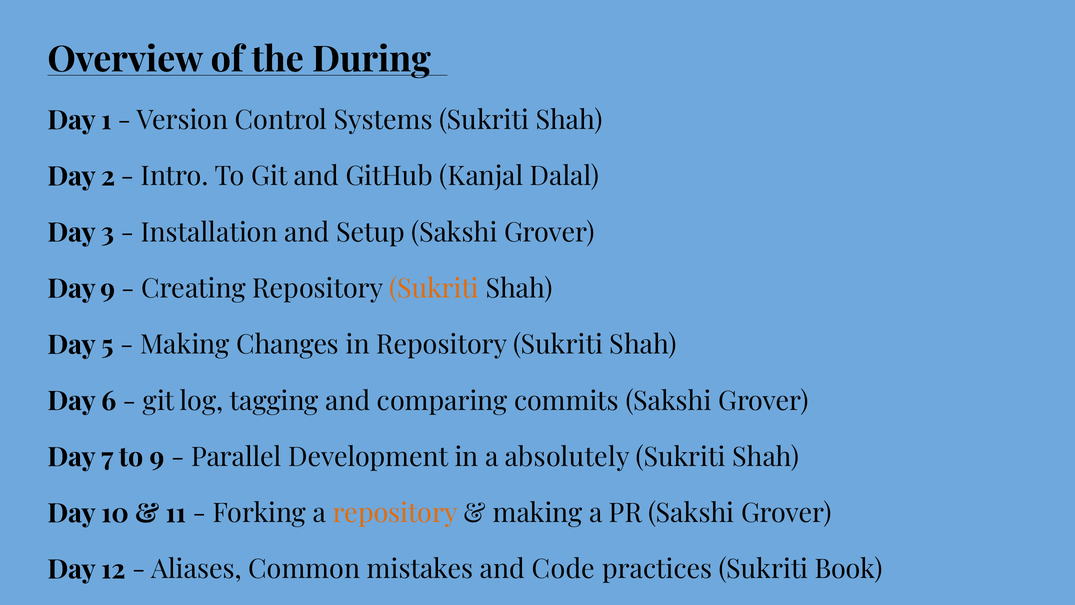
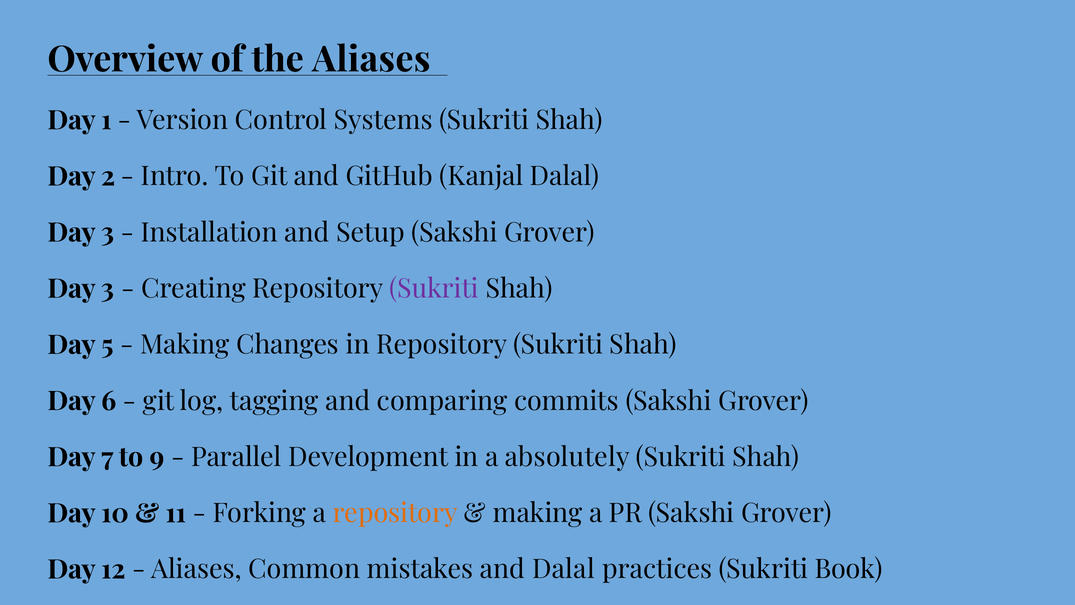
the During: During -> Aliases
9 at (108, 289): 9 -> 3
Sukriti at (434, 289) colour: orange -> purple
and Code: Code -> Dalal
